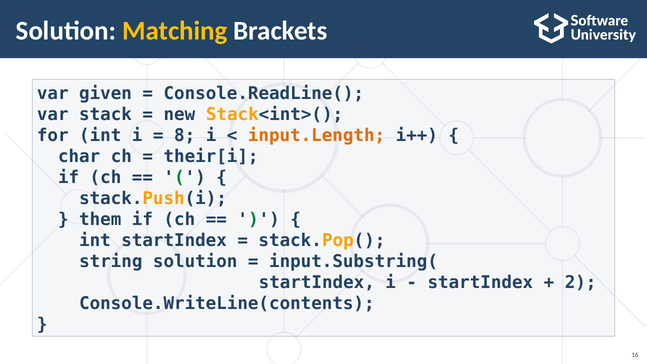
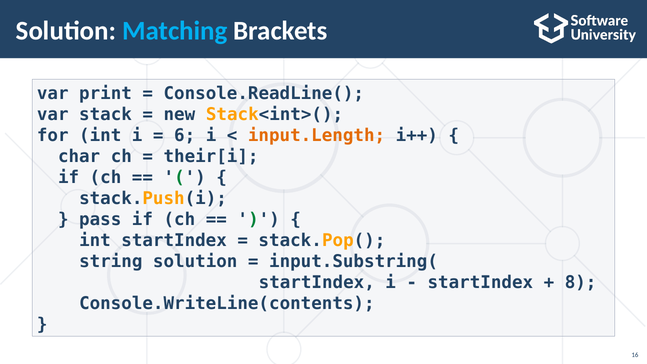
Matching colour: yellow -> light blue
given: given -> print
8: 8 -> 6
them: them -> pass
2: 2 -> 8
